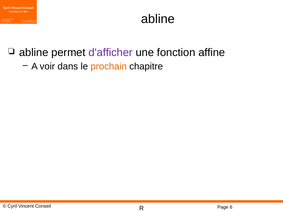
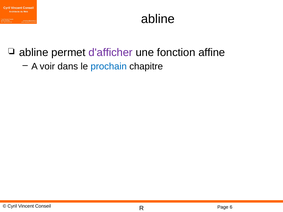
prochain colour: orange -> blue
